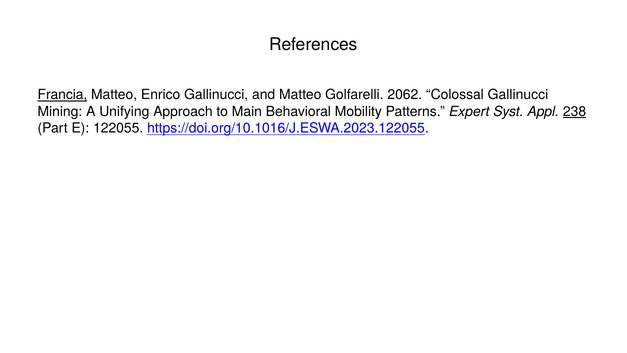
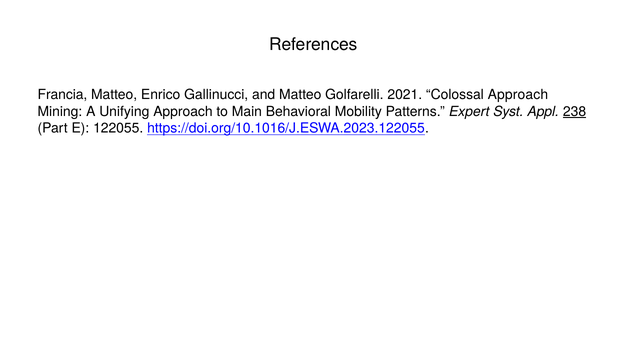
Francia underline: present -> none
2062: 2062 -> 2021
Colossal Gallinucci: Gallinucci -> Approach
